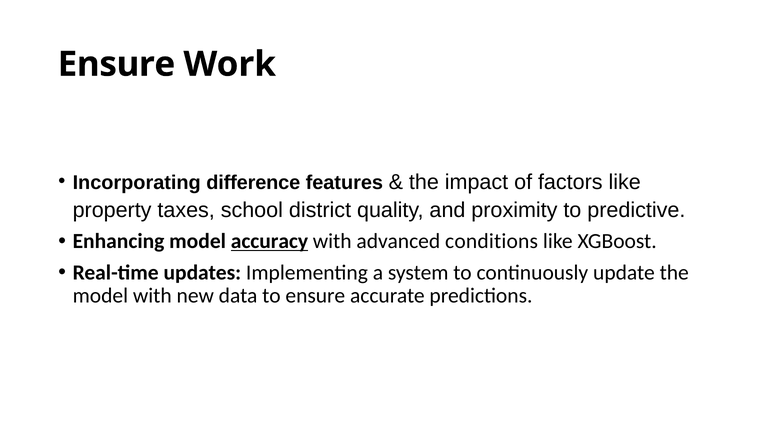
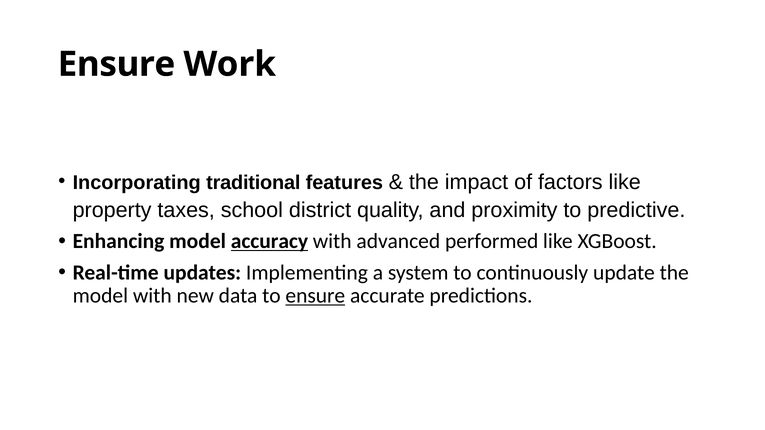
difference: difference -> traditional
conditions: conditions -> performed
ensure at (315, 296) underline: none -> present
